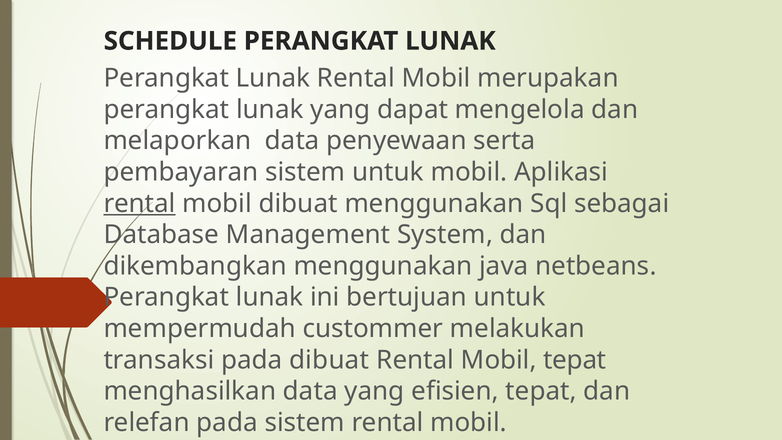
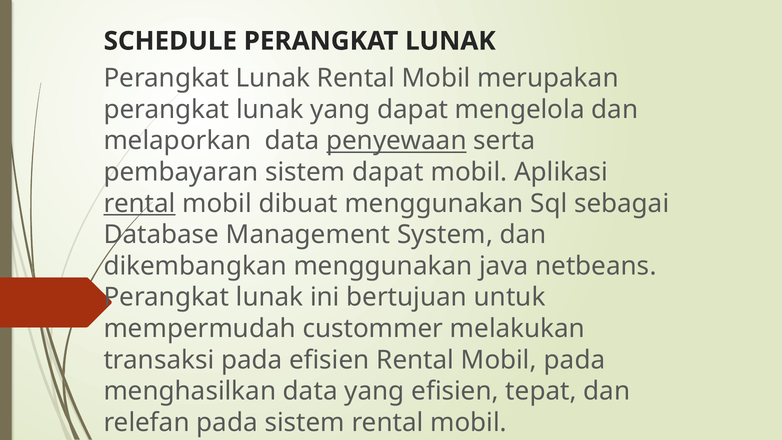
penyewaan underline: none -> present
sistem untuk: untuk -> dapat
pada dibuat: dibuat -> efisien
Mobil tepat: tepat -> pada
